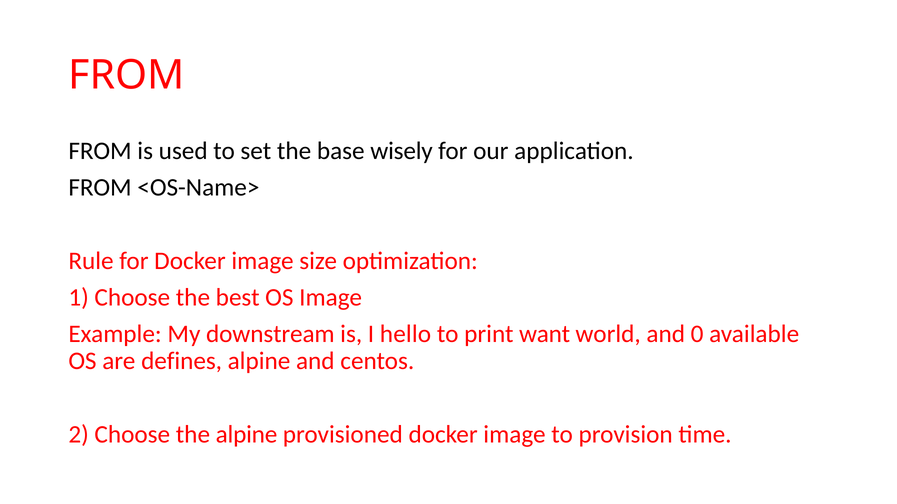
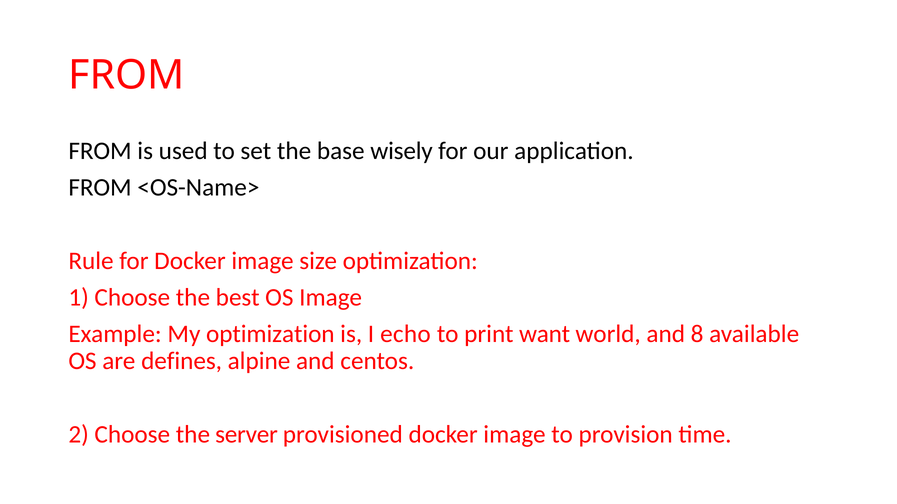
My downstream: downstream -> optimization
hello: hello -> echo
0: 0 -> 8
the alpine: alpine -> server
